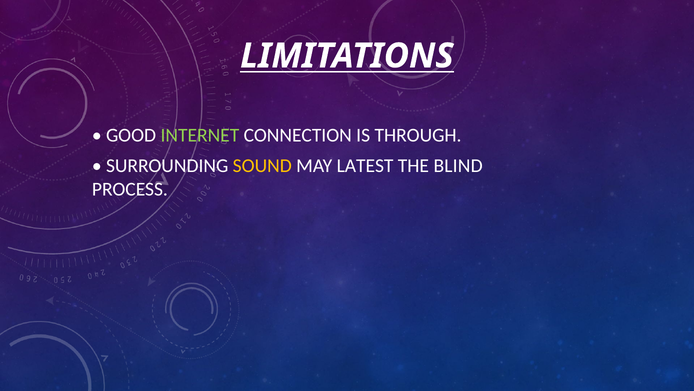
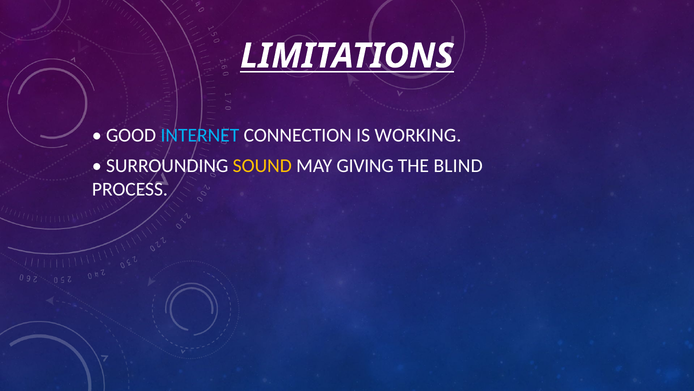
INTERNET colour: light green -> light blue
THROUGH: THROUGH -> WORKING
LATEST: LATEST -> GIVING
